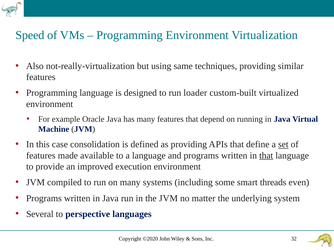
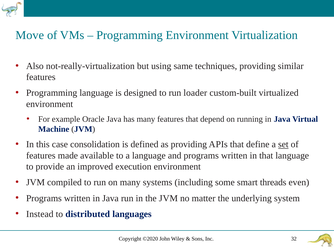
Speed: Speed -> Move
that at (266, 156) underline: present -> none
Several: Several -> Instead
perspective: perspective -> distributed
